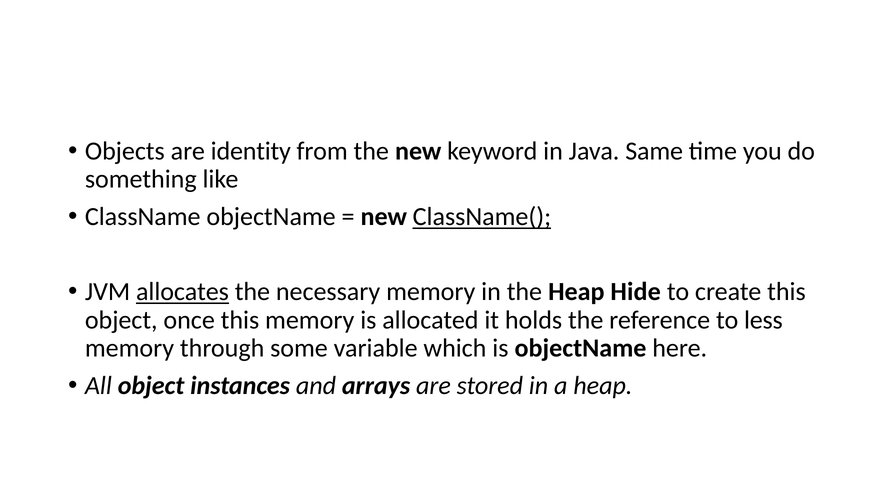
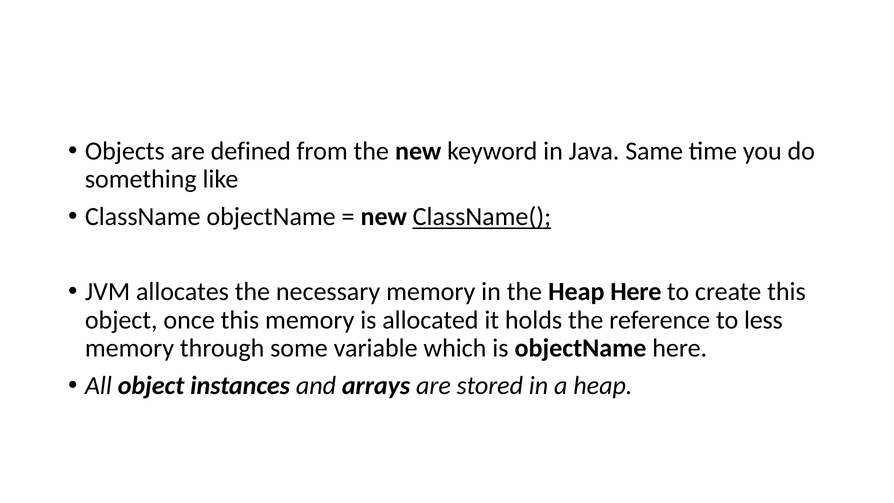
identity: identity -> defined
allocates underline: present -> none
Heap Hide: Hide -> Here
